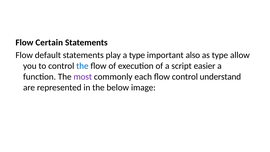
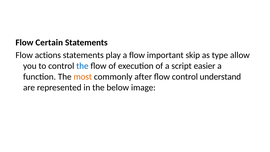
default: default -> actions
a type: type -> flow
also: also -> skip
most colour: purple -> orange
each: each -> after
